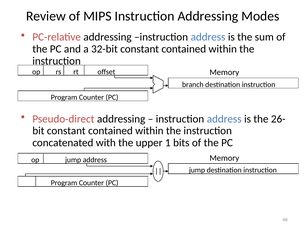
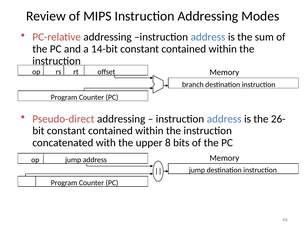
32-bit: 32-bit -> 14-bit
1: 1 -> 8
